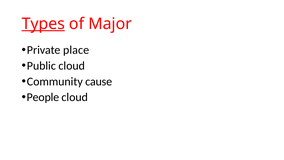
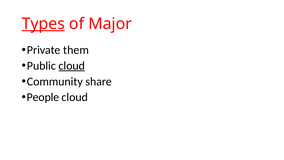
place: place -> them
cloud at (72, 66) underline: none -> present
cause: cause -> share
